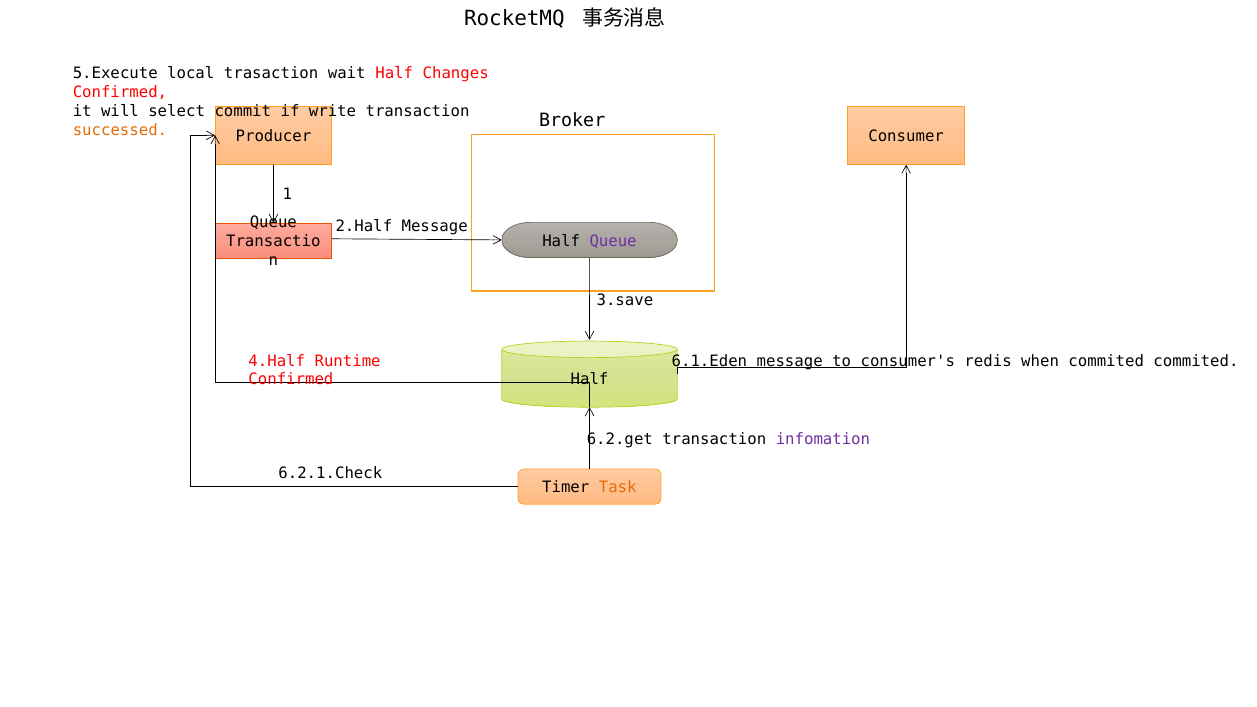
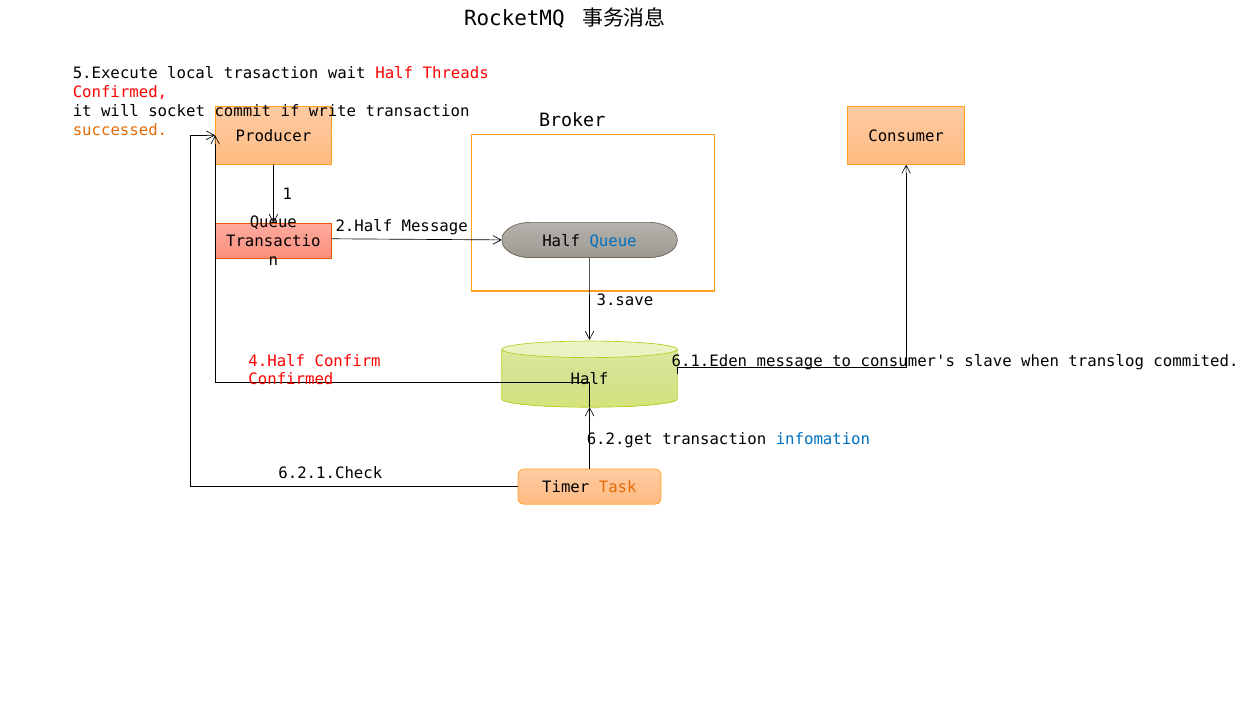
Changes: Changes -> Threads
select: select -> socket
Queue at (613, 241) colour: purple -> blue
Runtime: Runtime -> Confirm
redis: redis -> slave
when commited: commited -> translog
infomation colour: purple -> blue
